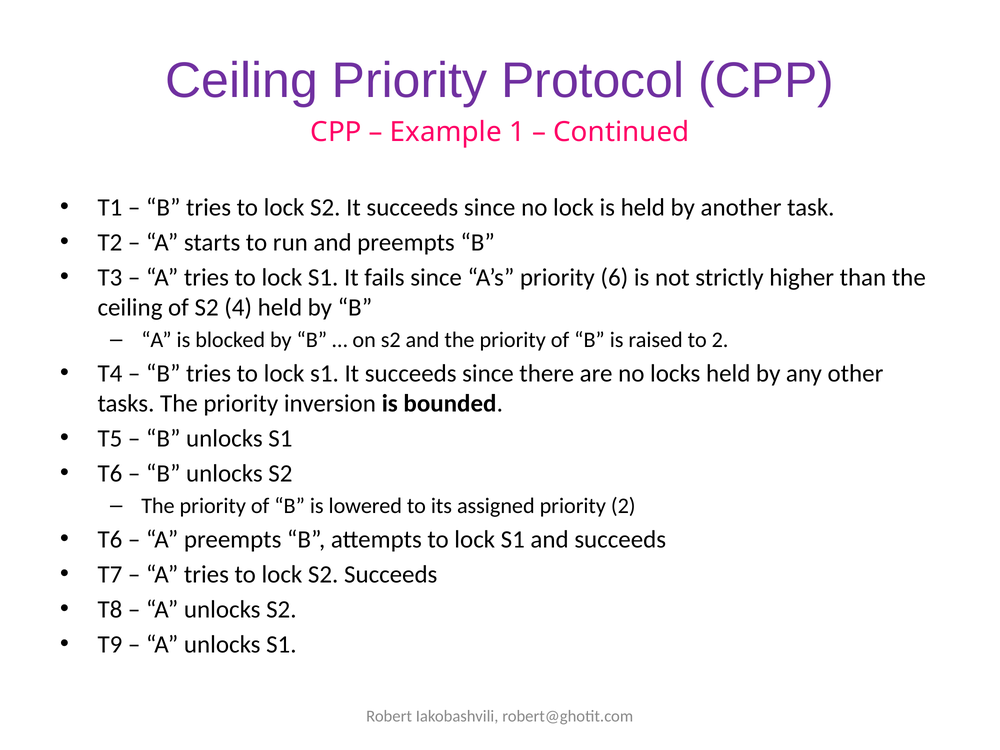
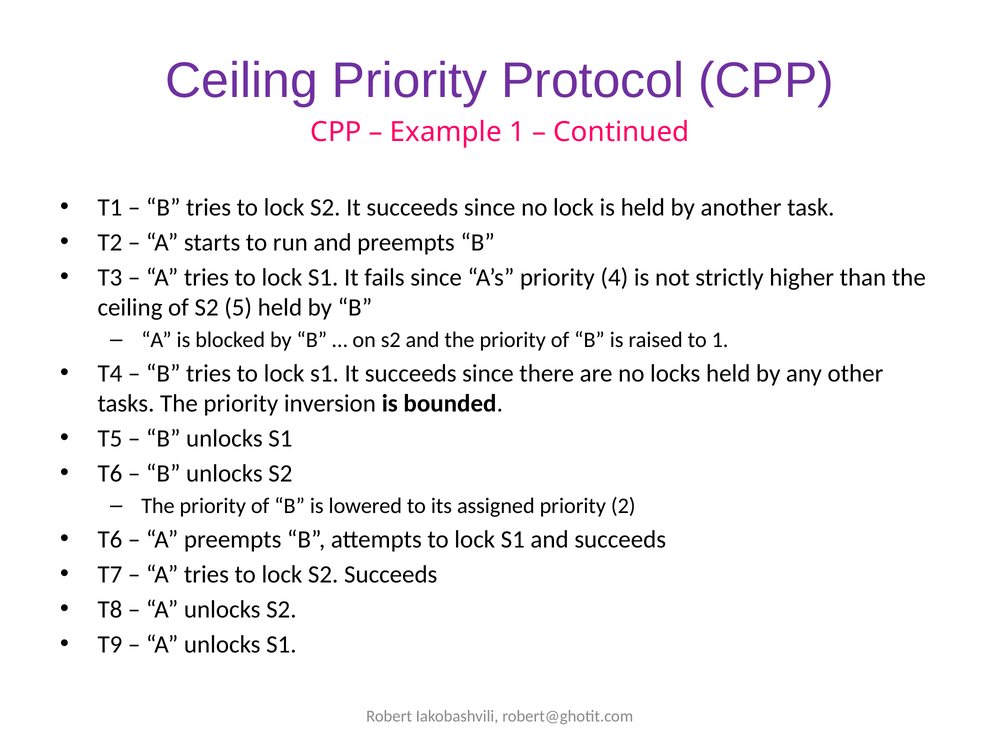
6: 6 -> 4
4: 4 -> 5
to 2: 2 -> 1
